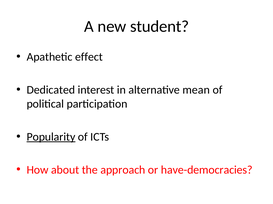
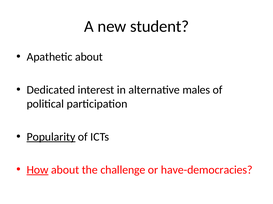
Apathetic effect: effect -> about
mean: mean -> males
How underline: none -> present
approach: approach -> challenge
